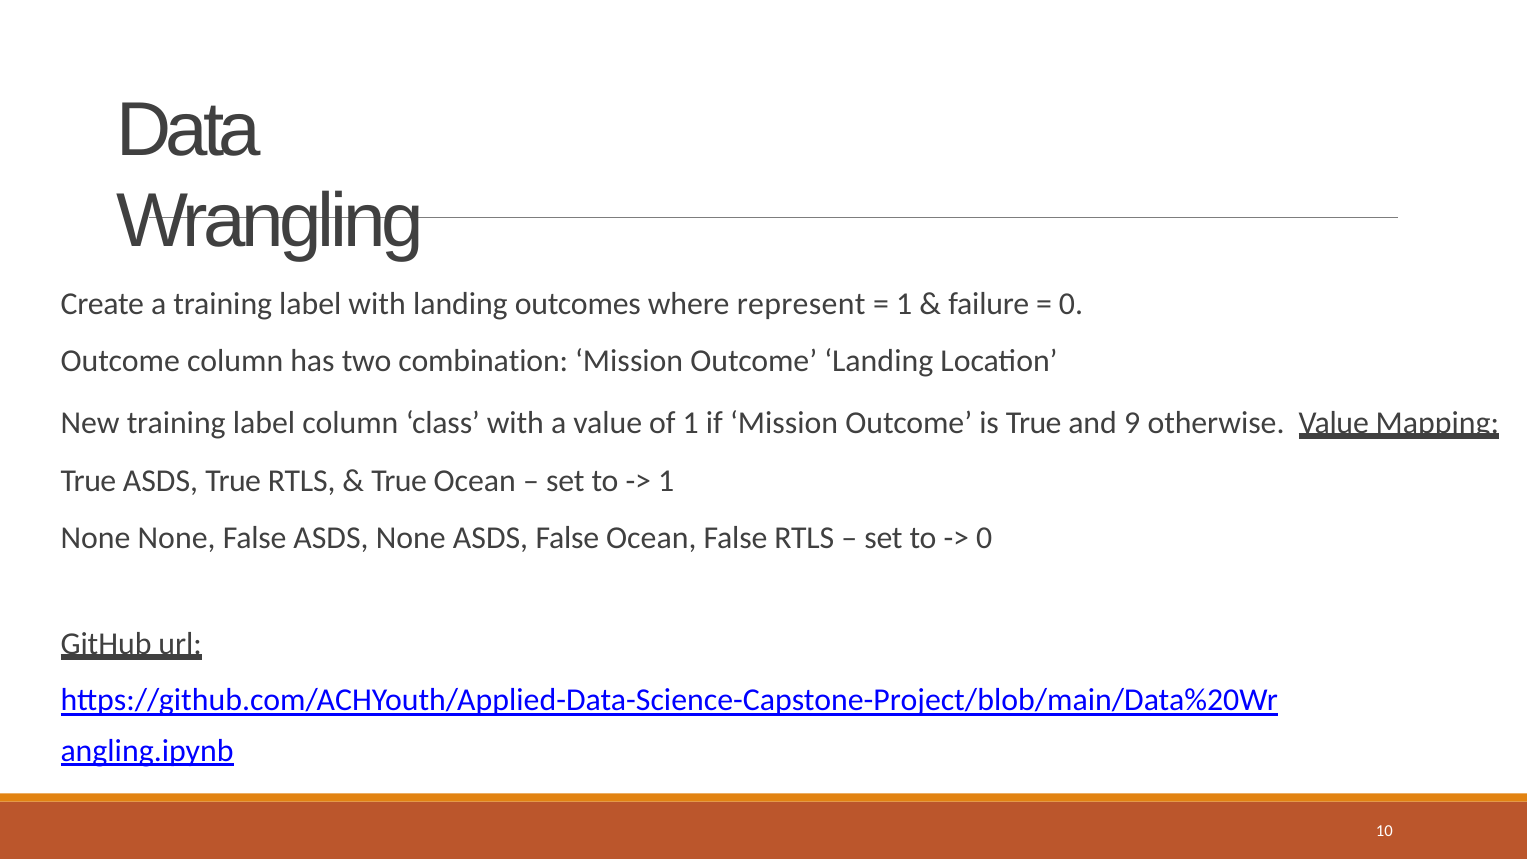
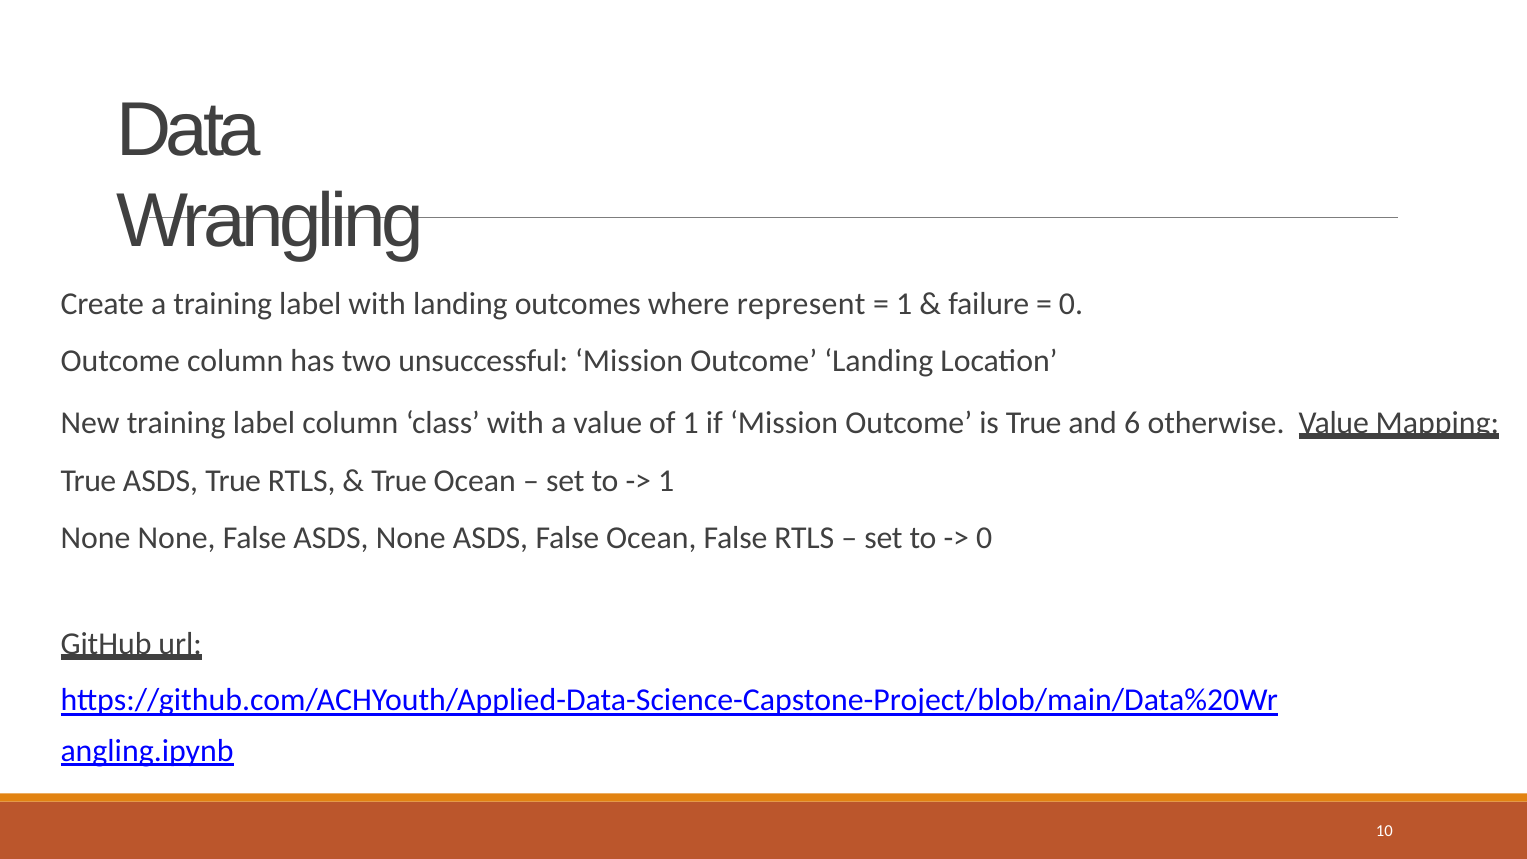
combination: combination -> unsuccessful
9: 9 -> 6
